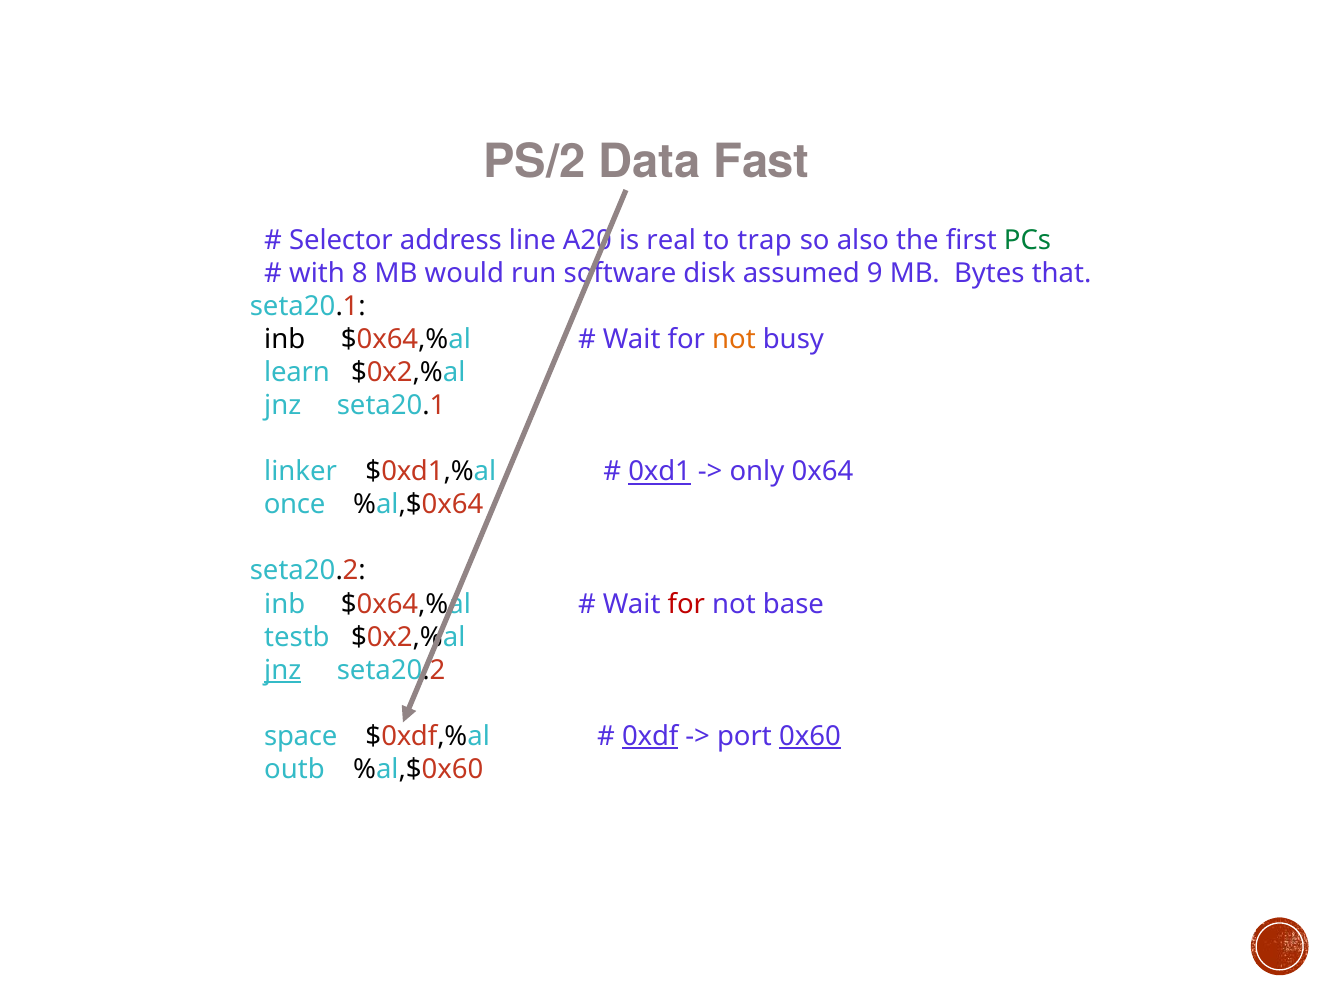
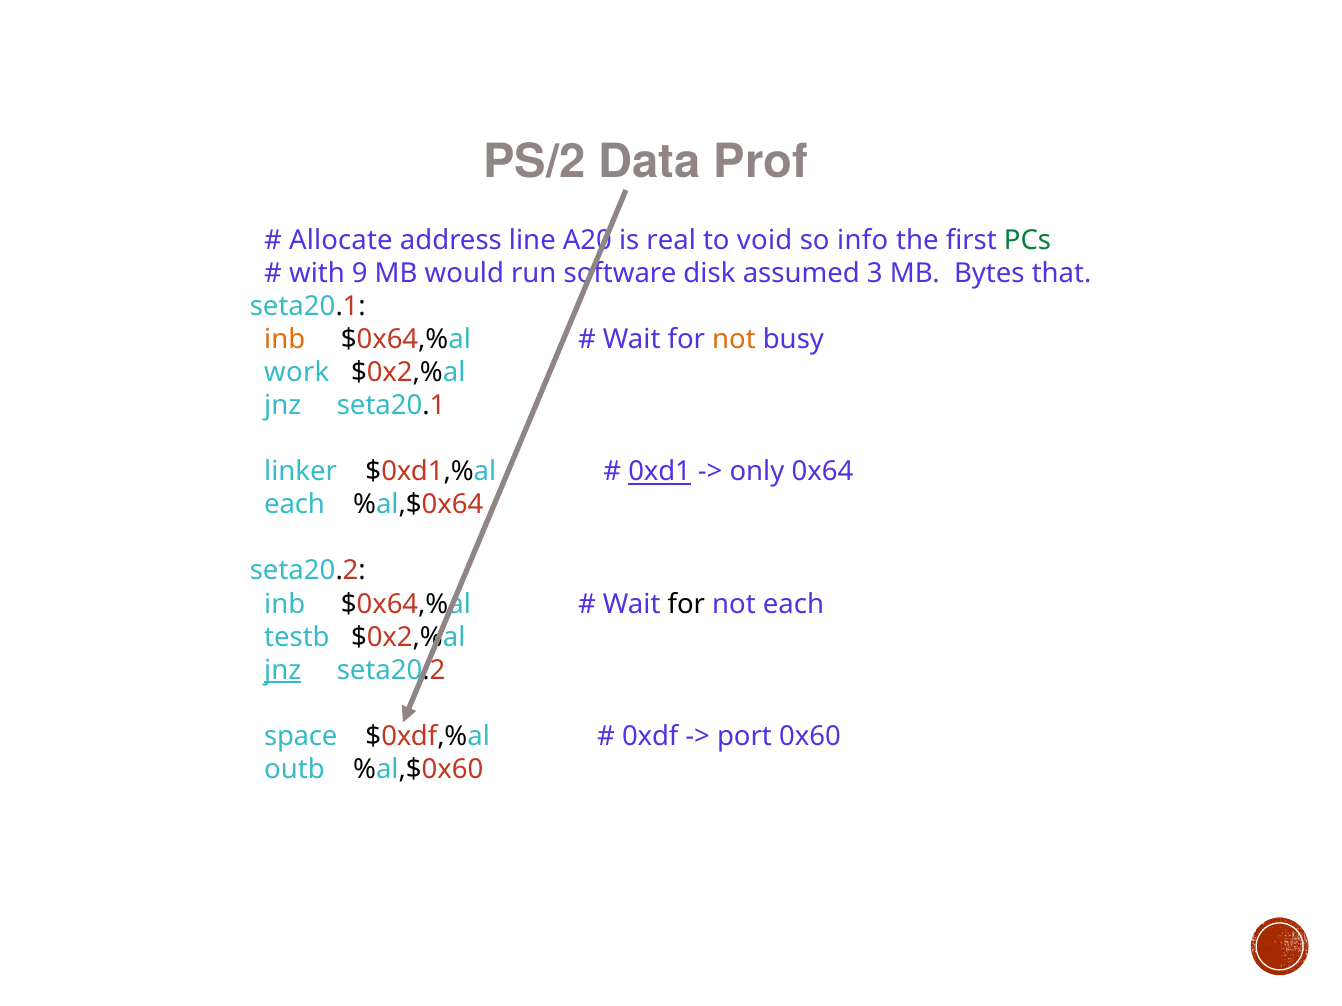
Fast: Fast -> Prof
Selector: Selector -> Allocate
trap: trap -> void
also: also -> info
8: 8 -> 9
9: 9 -> 3
inb at (285, 340) colour: black -> orange
learn: learn -> work
once at (295, 505): once -> each
for at (686, 604) colour: red -> black
not base: base -> each
0xdf underline: present -> none
0x60 underline: present -> none
